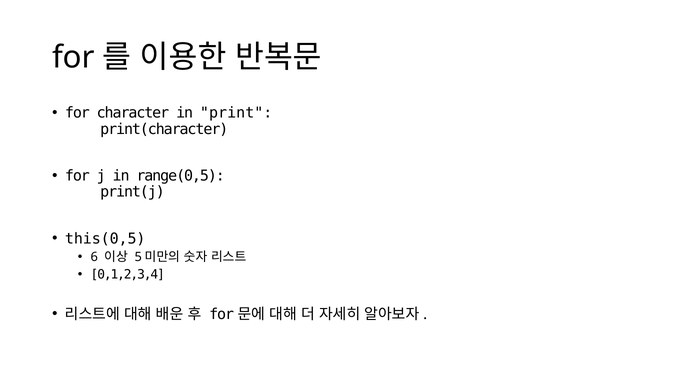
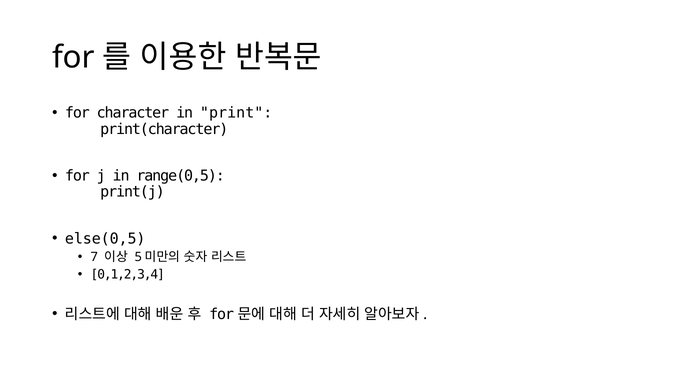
this(0,5: this(0,5 -> else(0,5
6: 6 -> 7
